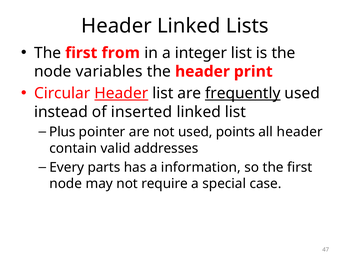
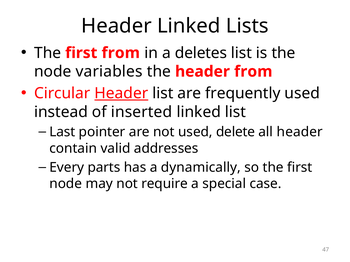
integer: integer -> deletes
header print: print -> from
frequently underline: present -> none
Plus: Plus -> Last
points: points -> delete
information: information -> dynamically
